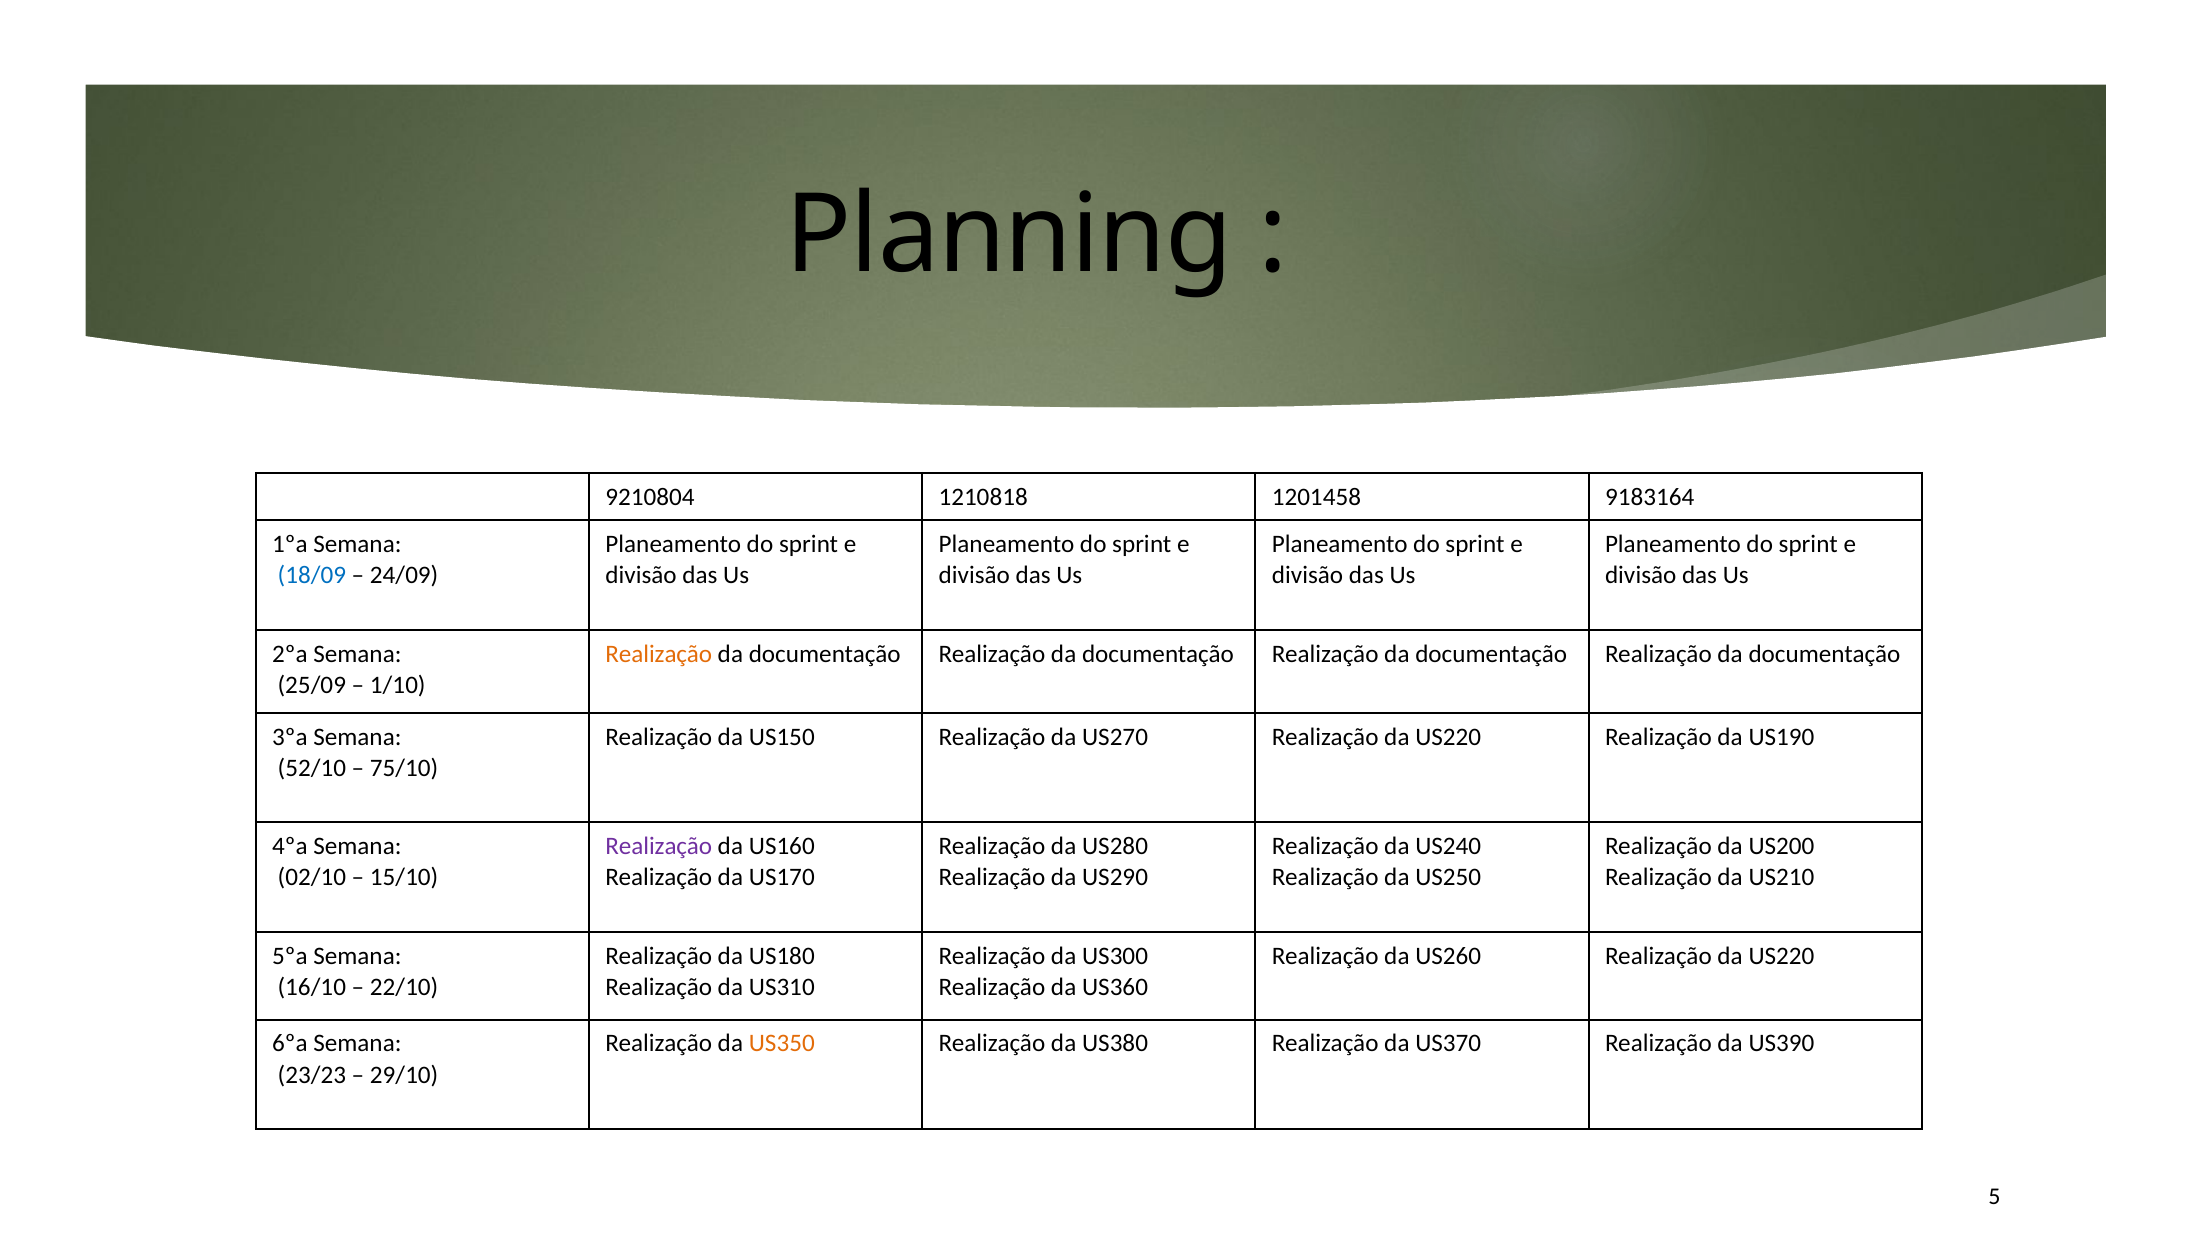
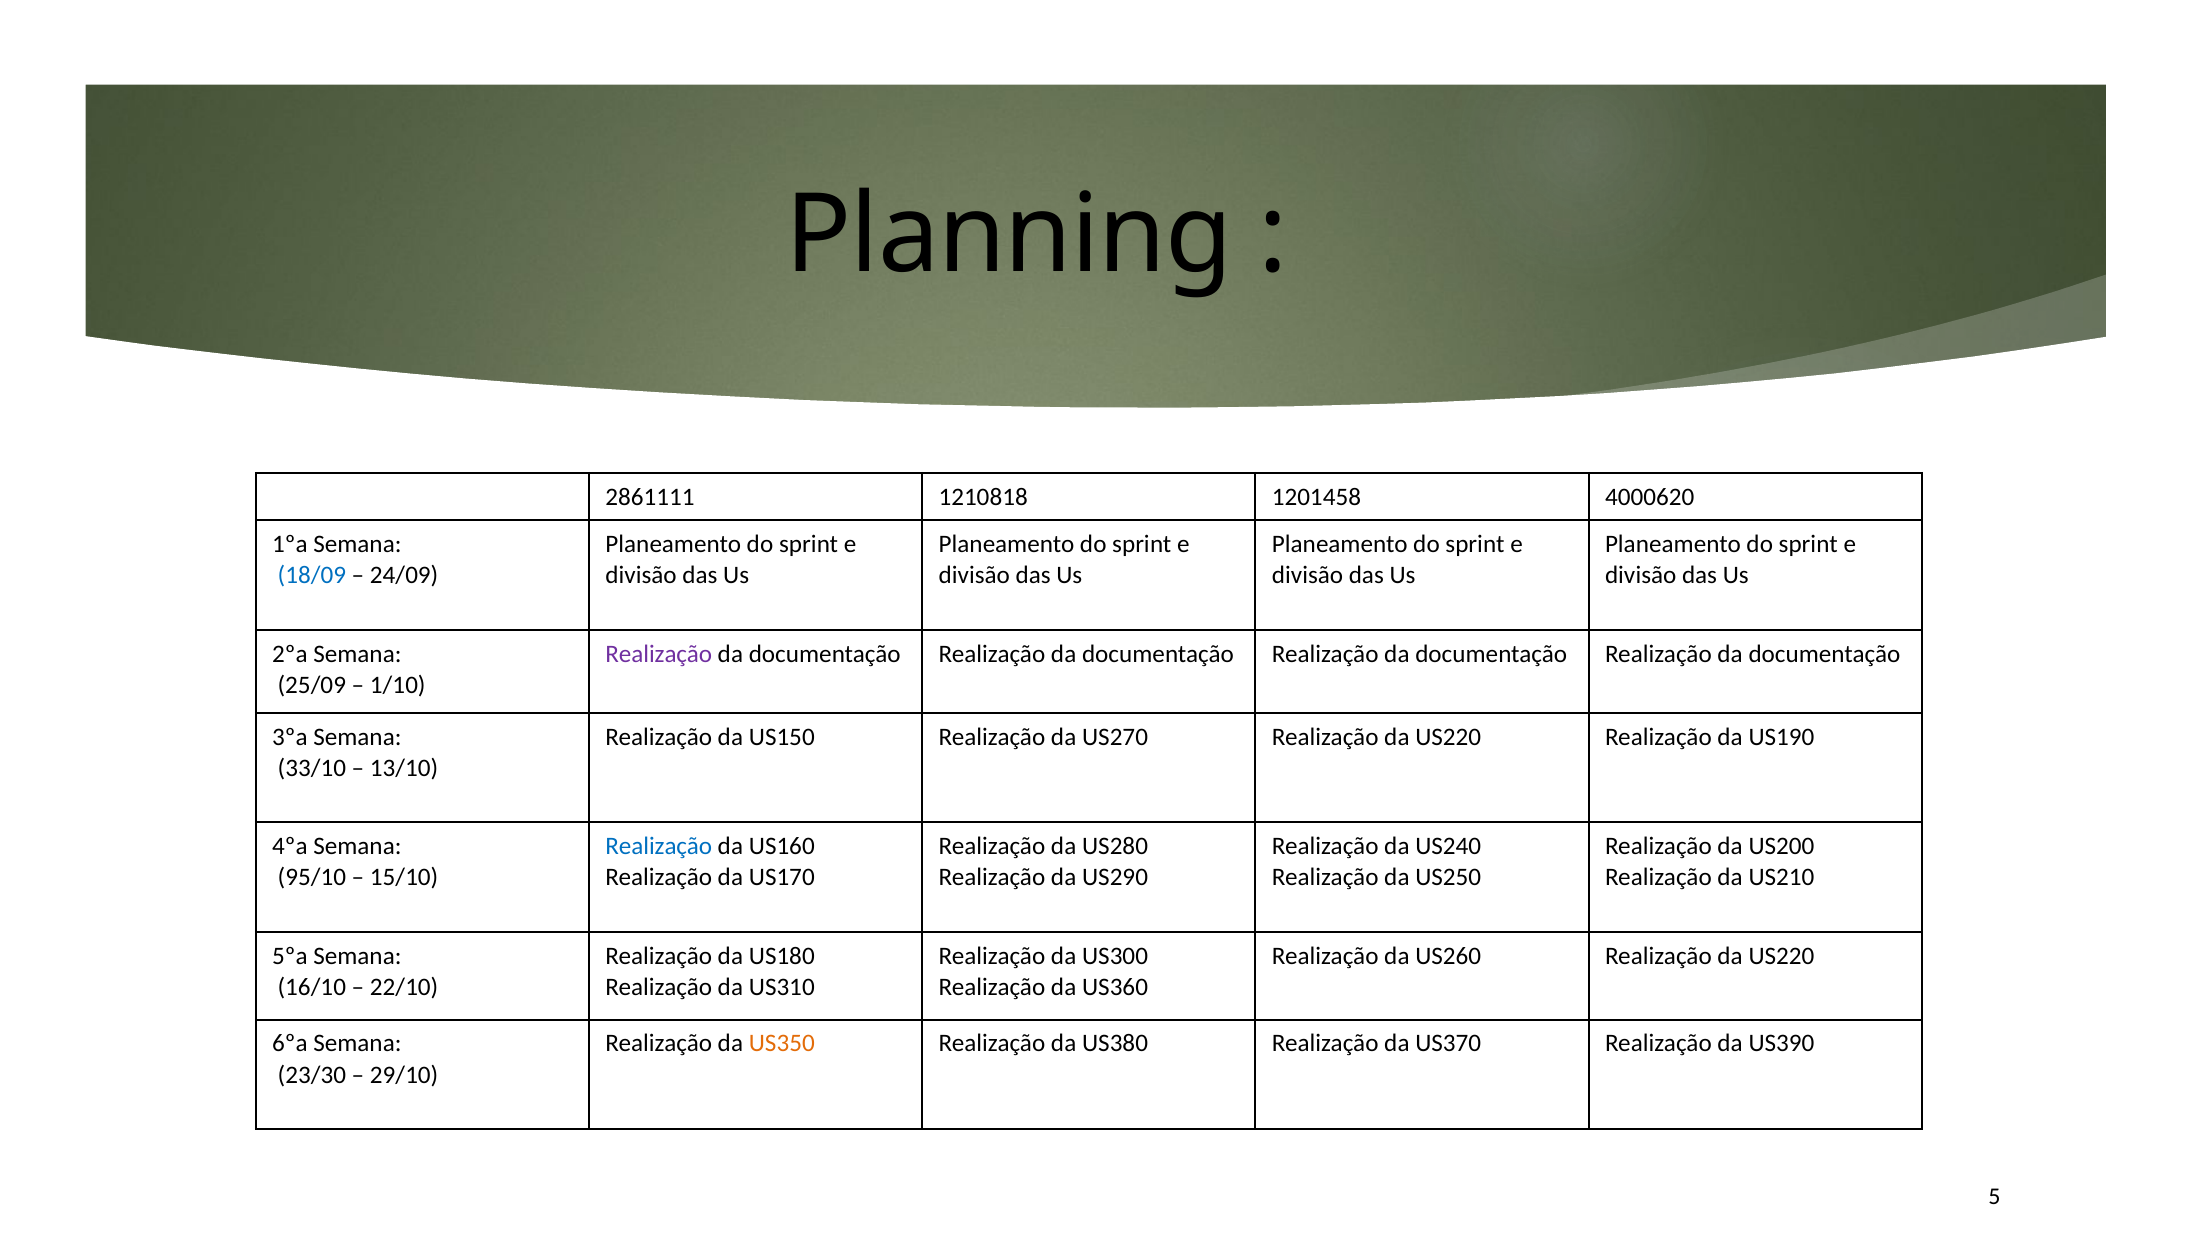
9210804: 9210804 -> 2861111
9183164: 9183164 -> 4000620
Realização at (659, 654) colour: orange -> purple
52/10: 52/10 -> 33/10
75/10: 75/10 -> 13/10
Realização at (659, 846) colour: purple -> blue
02/10: 02/10 -> 95/10
23/23: 23/23 -> 23/30
